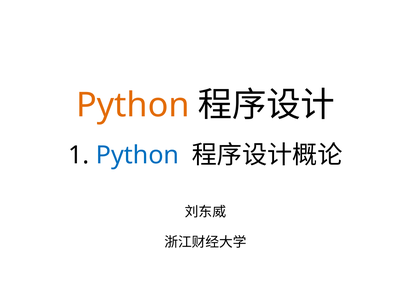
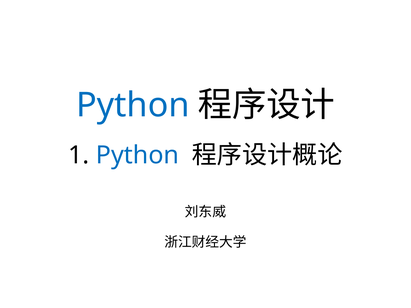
Python at (133, 105) colour: orange -> blue
